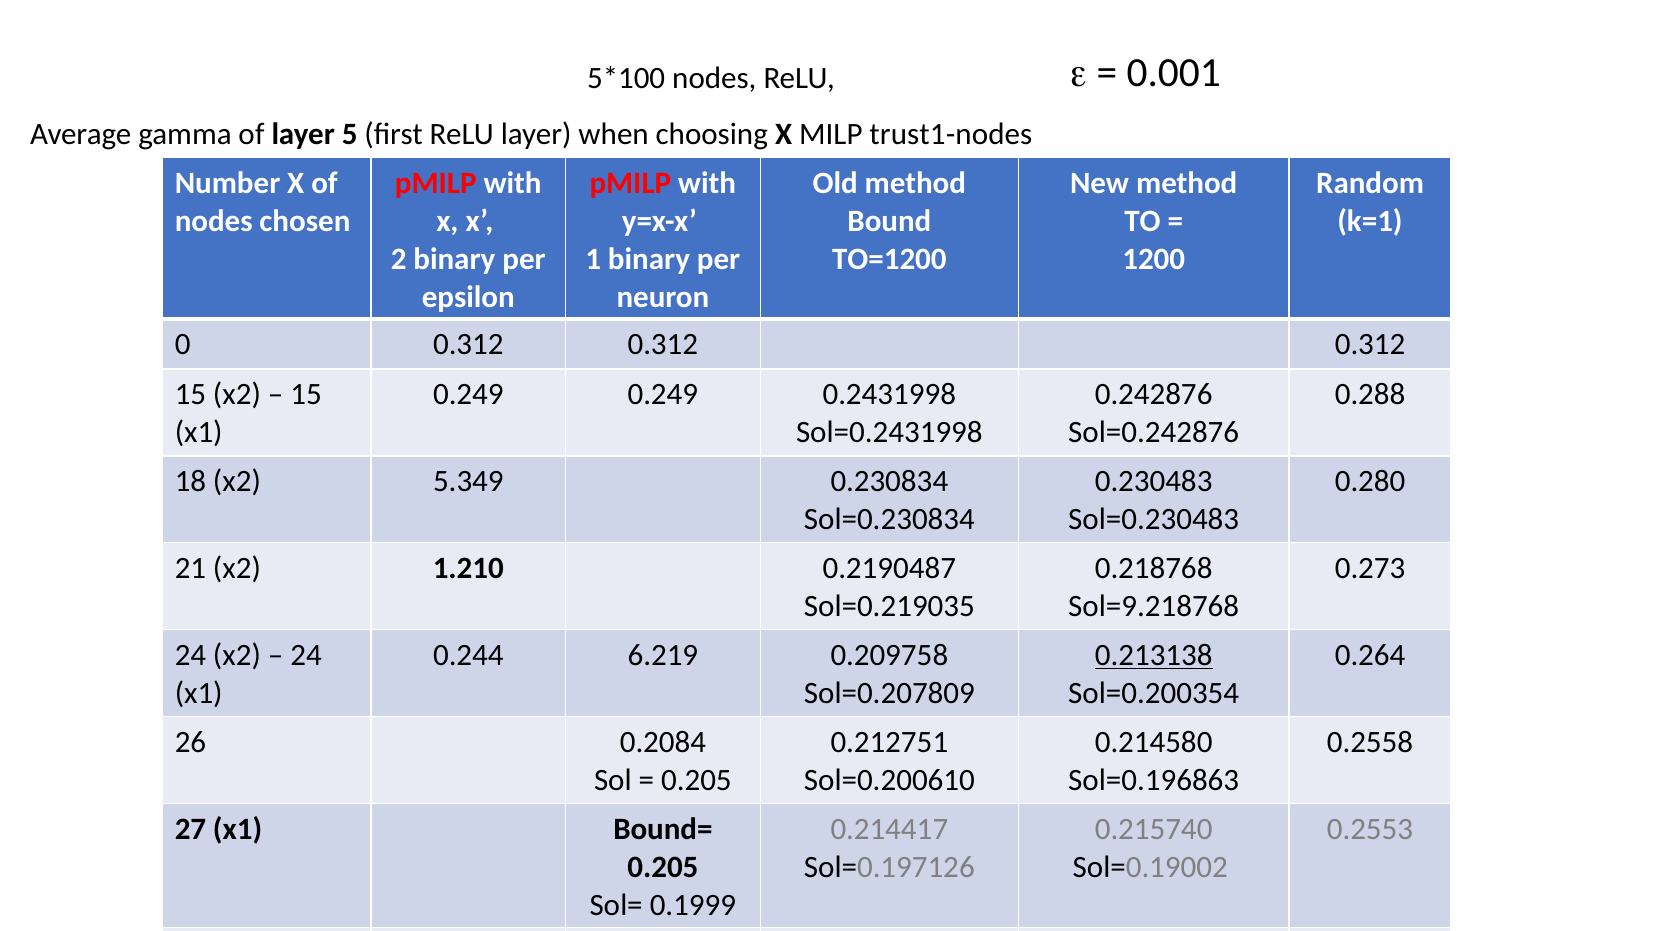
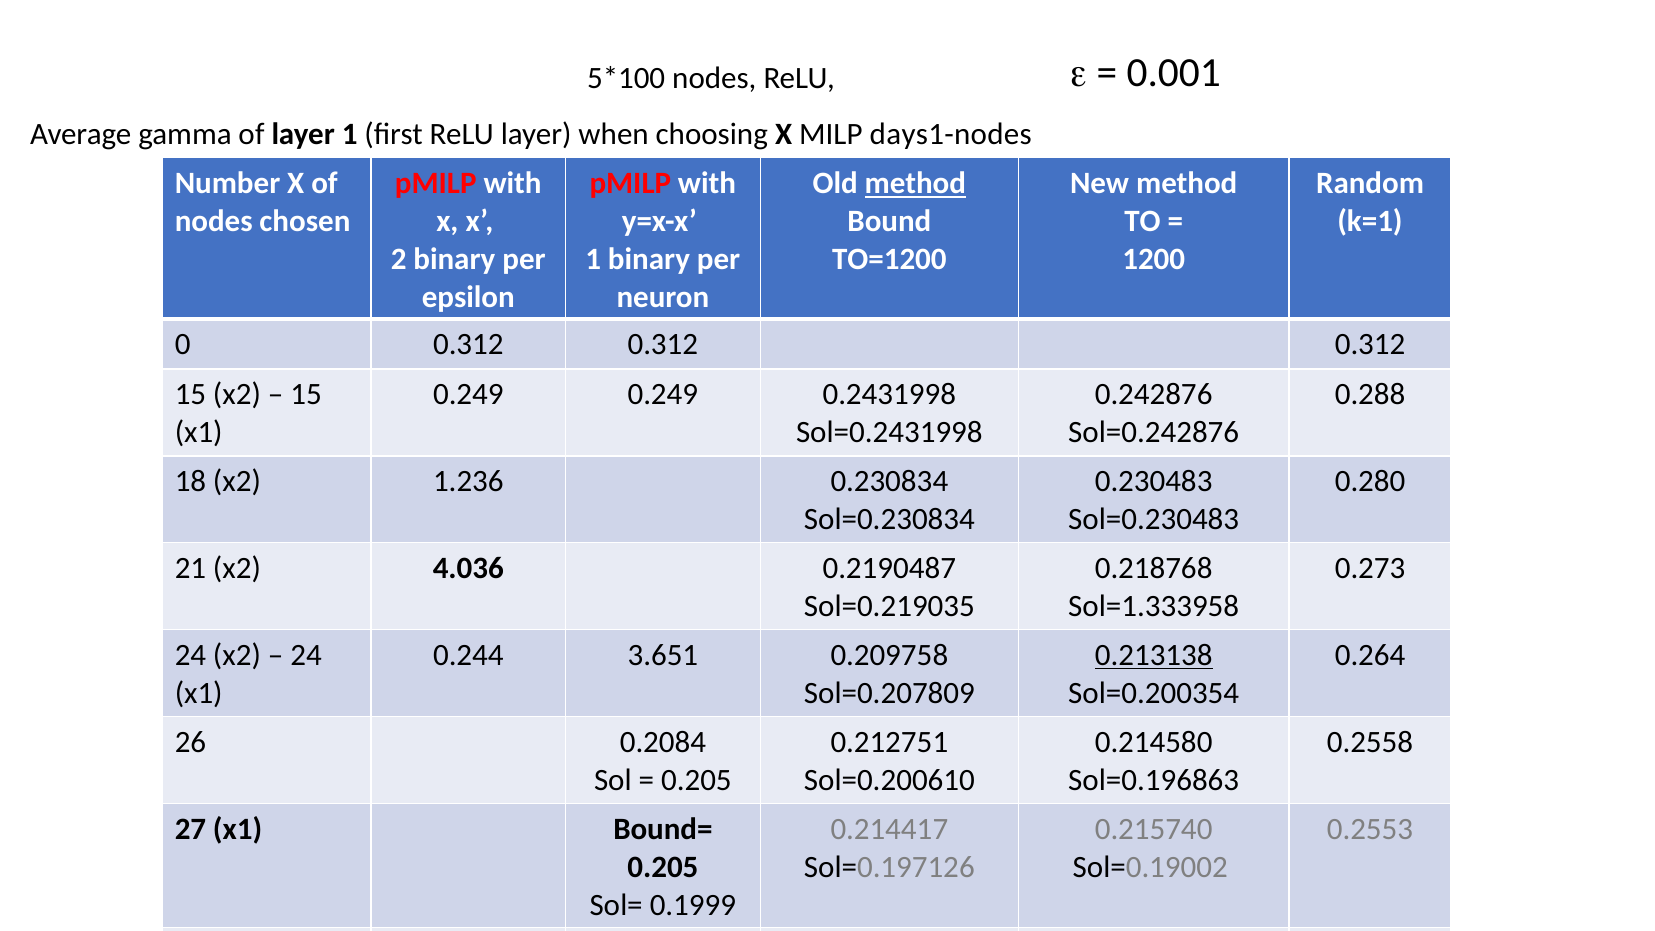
layer 5: 5 -> 1
trust1-nodes: trust1-nodes -> days1-nodes
method at (915, 183) underline: none -> present
5.349: 5.349 -> 1.236
1.210: 1.210 -> 4.036
Sol=9.218768: Sol=9.218768 -> Sol=1.333958
6.219: 6.219 -> 3.651
